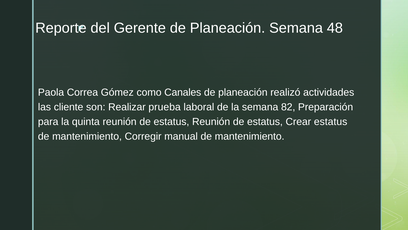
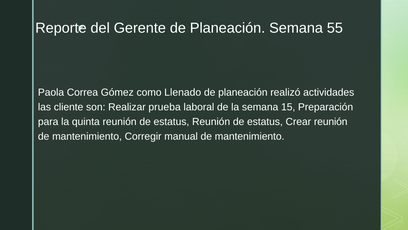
48: 48 -> 55
Canales: Canales -> Llenado
82: 82 -> 15
Crear estatus: estatus -> reunión
